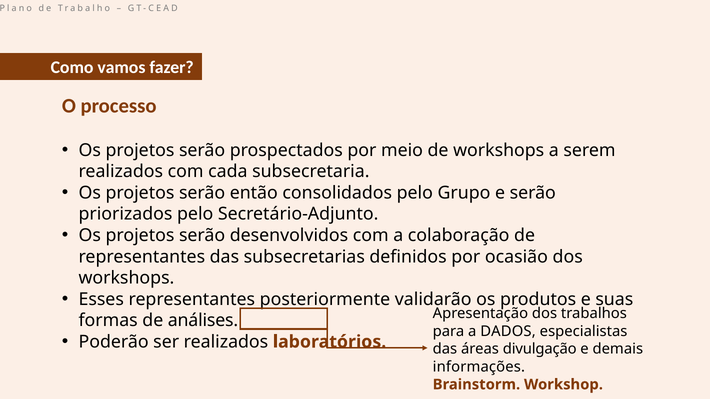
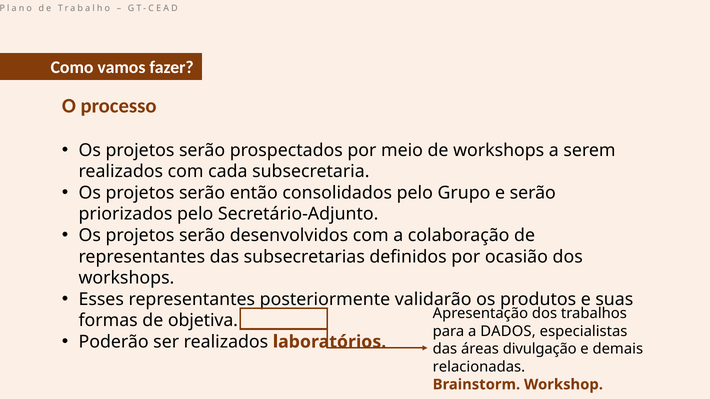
análises: análises -> objetiva
informações: informações -> relacionadas
